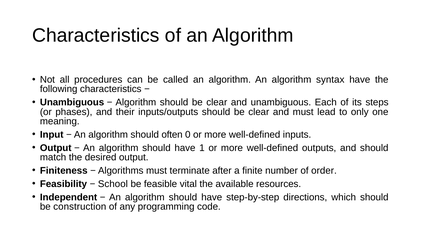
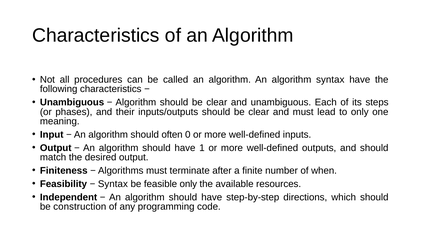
order: order -> when
School at (113, 184): School -> Syntax
feasible vital: vital -> only
